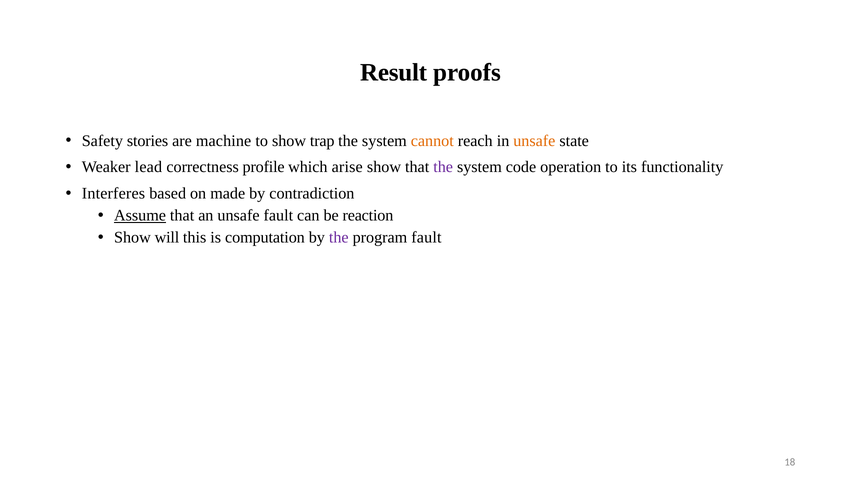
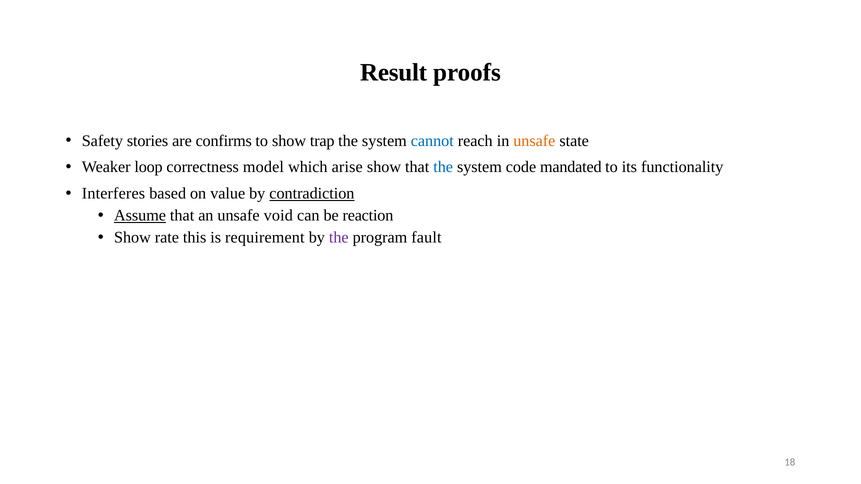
machine: machine -> confirms
cannot colour: orange -> blue
lead: lead -> loop
profile: profile -> model
the at (443, 167) colour: purple -> blue
operation: operation -> mandated
made: made -> value
contradiction underline: none -> present
unsafe fault: fault -> void
will: will -> rate
computation: computation -> requirement
